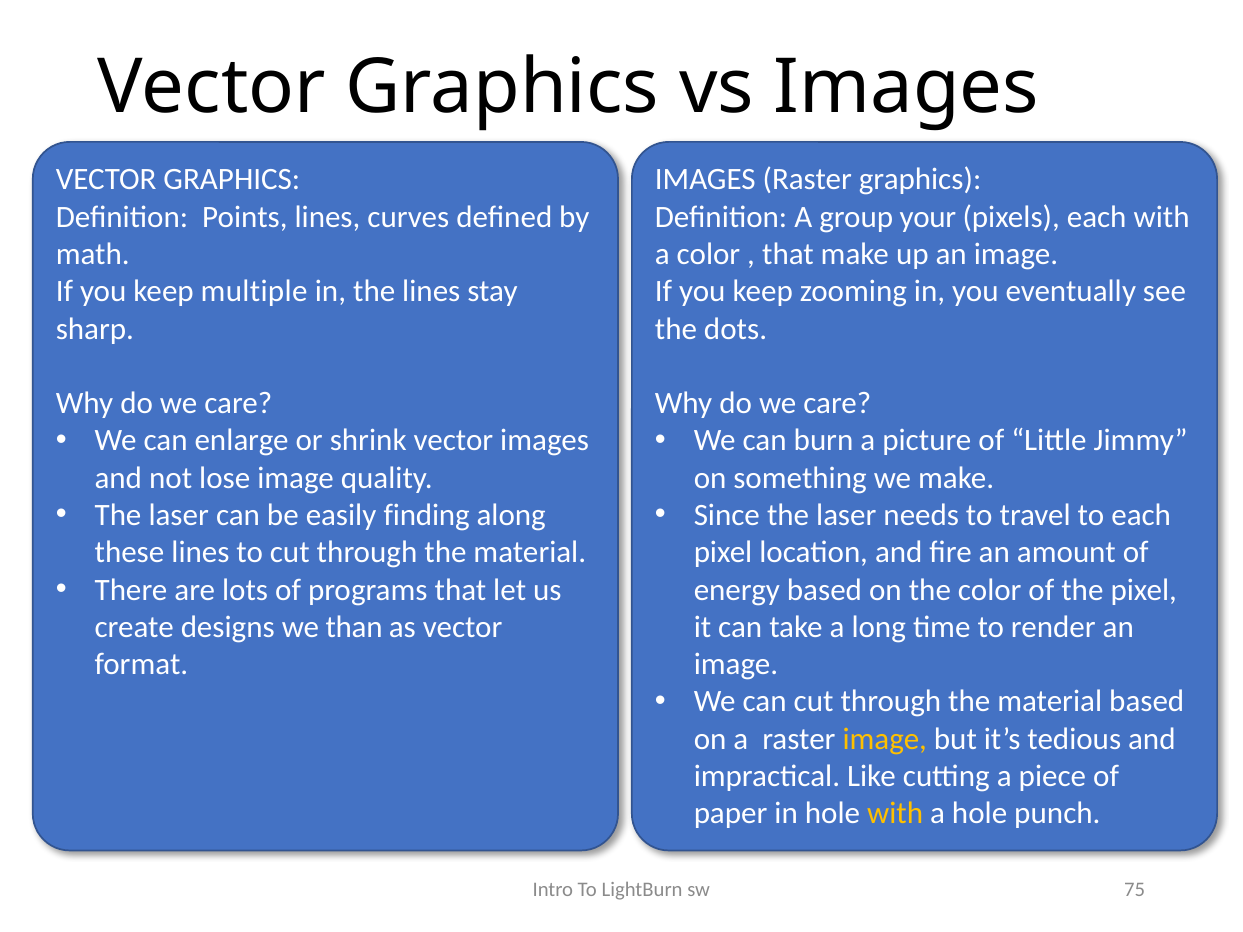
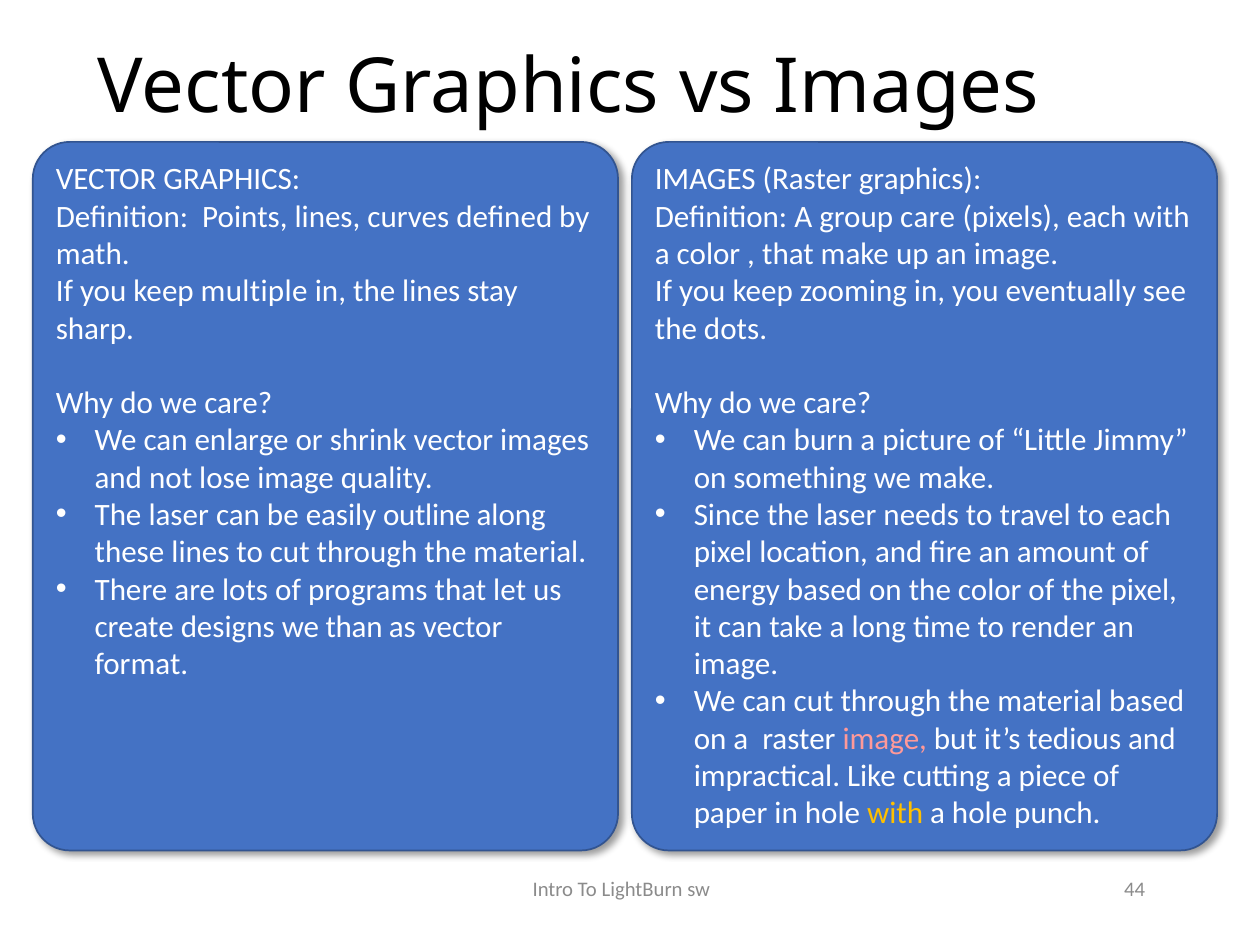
group your: your -> care
finding: finding -> outline
image at (885, 739) colour: yellow -> pink
75: 75 -> 44
